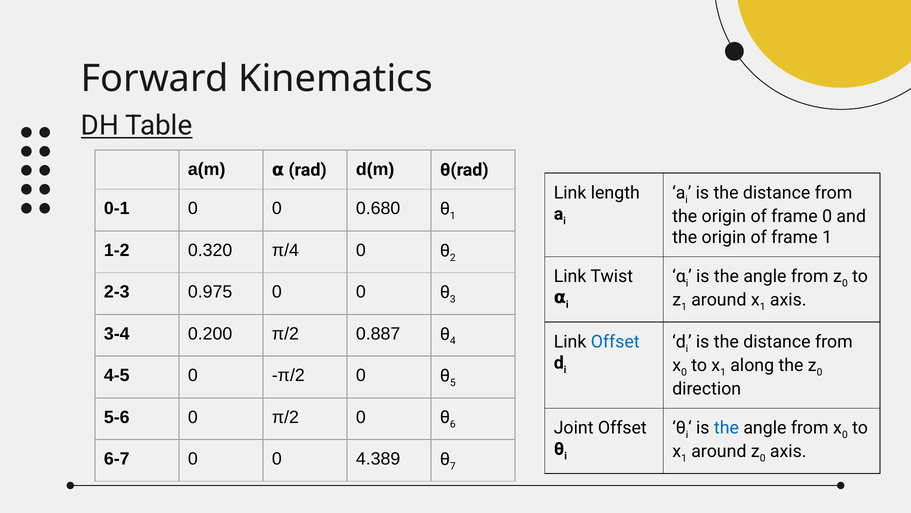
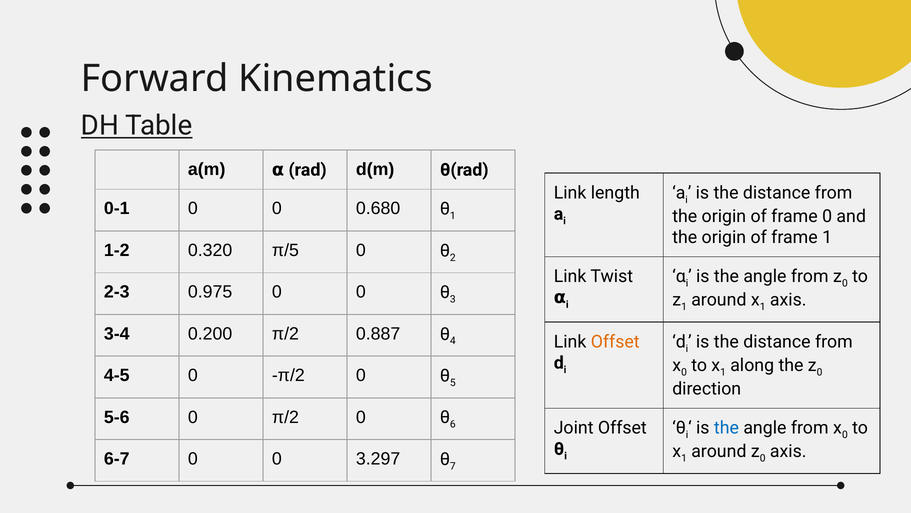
π/4: π/4 -> π/5
Offset at (615, 341) colour: blue -> orange
4.389: 4.389 -> 3.297
